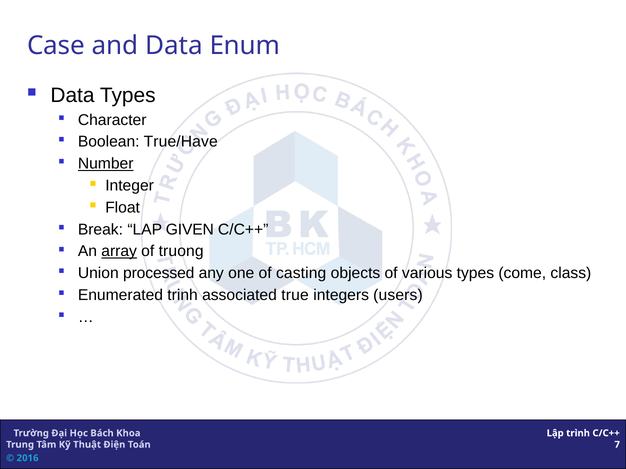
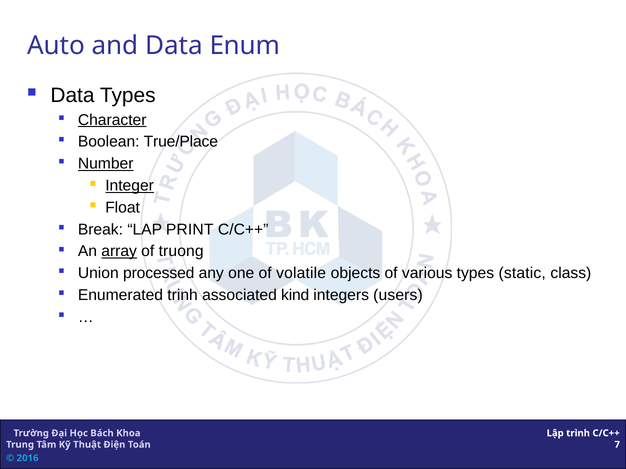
Case: Case -> Auto
Character underline: none -> present
True/Have: True/Have -> True/Place
Integer underline: none -> present
GIVEN: GIVEN -> PRINT
casting: casting -> volatile
come: come -> static
true: true -> kind
